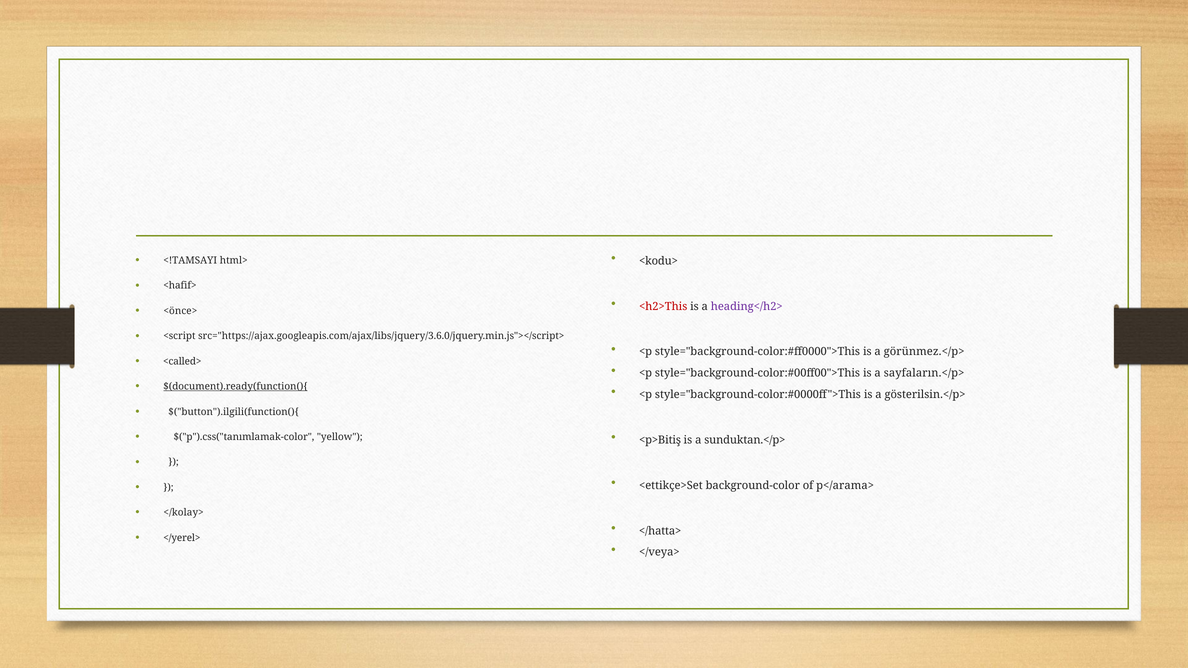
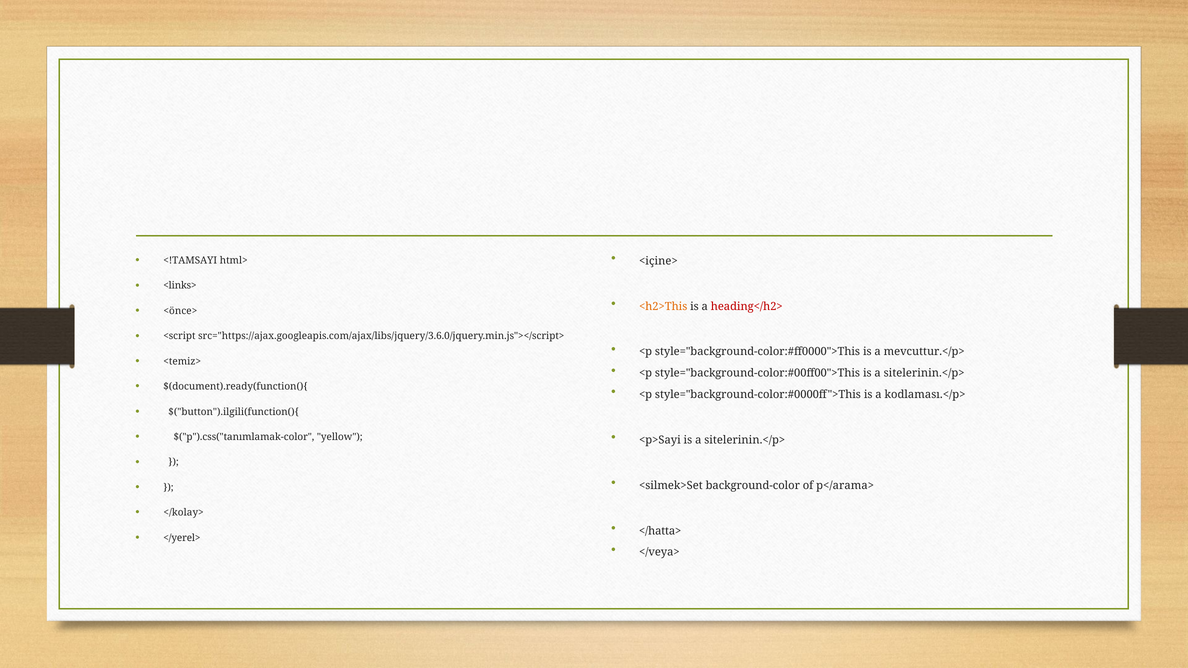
<kodu>: <kodu> -> <içine>
<hafif>: <hafif> -> <links>
<h2>This colour: red -> orange
heading</h2> colour: purple -> red
görünmez.</p>: görünmez.</p> -> mevcuttur.</p>
<called>: <called> -> <temiz>
sayfaların.</p> at (924, 373): sayfaların.</p> -> sitelerinin.</p>
$(document).ready(function(){ underline: present -> none
gösterilsin.</p>: gösterilsin.</p> -> kodlaması.</p>
<p>Bitiş: <p>Bitiş -> <p>Sayi
sunduktan.</p> at (745, 440): sunduktan.</p> -> sitelerinin.</p>
<ettikçe>Set: <ettikçe>Set -> <silmek>Set
